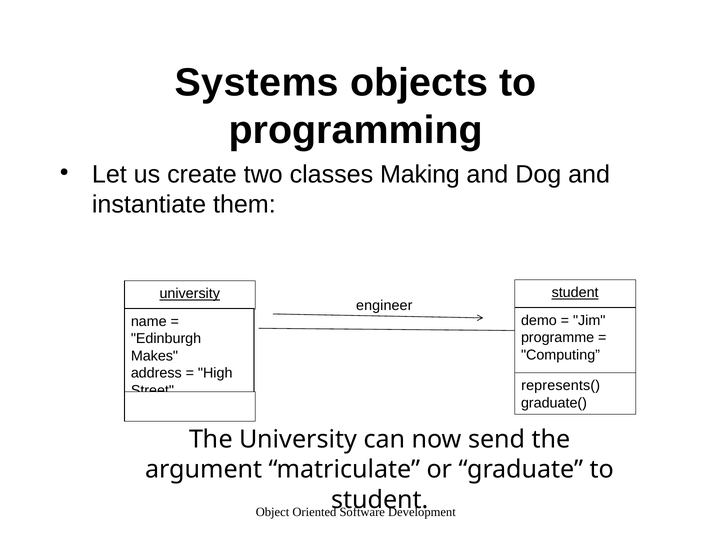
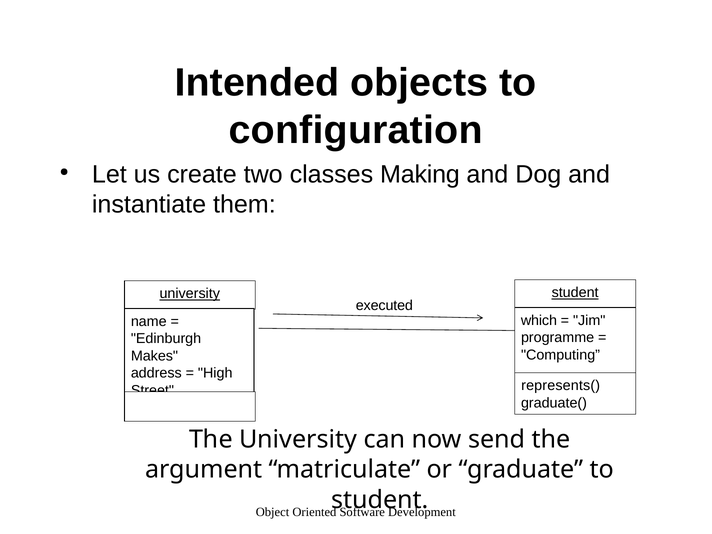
Systems: Systems -> Intended
programming: programming -> configuration
engineer: engineer -> executed
demo: demo -> which
